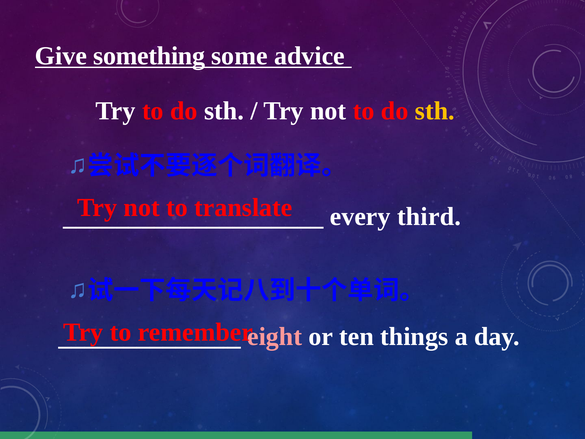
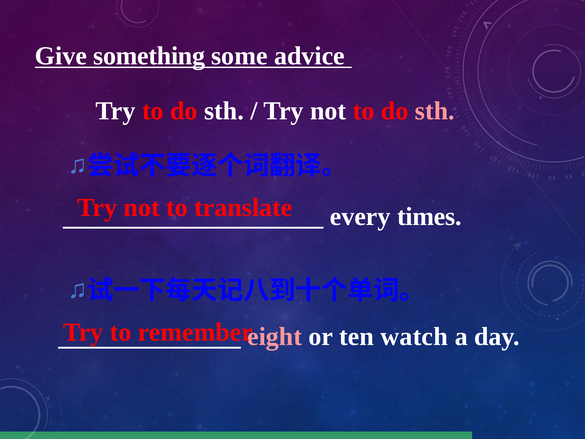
sth at (435, 111) colour: yellow -> pink
third: third -> times
things: things -> watch
